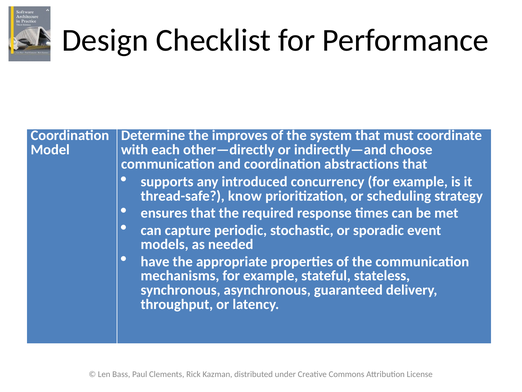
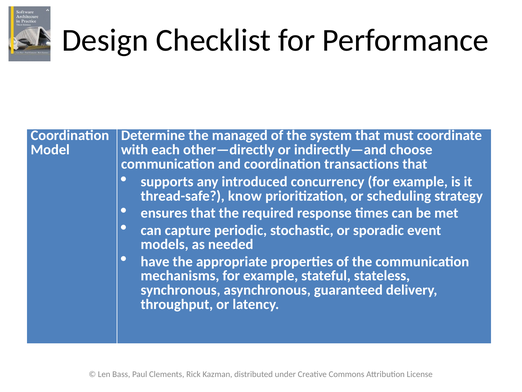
improves: improves -> managed
abstractions: abstractions -> transactions
